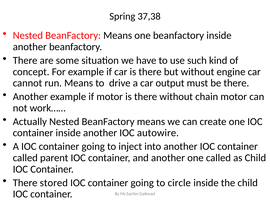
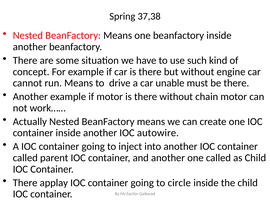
output: output -> unable
stored: stored -> applay
